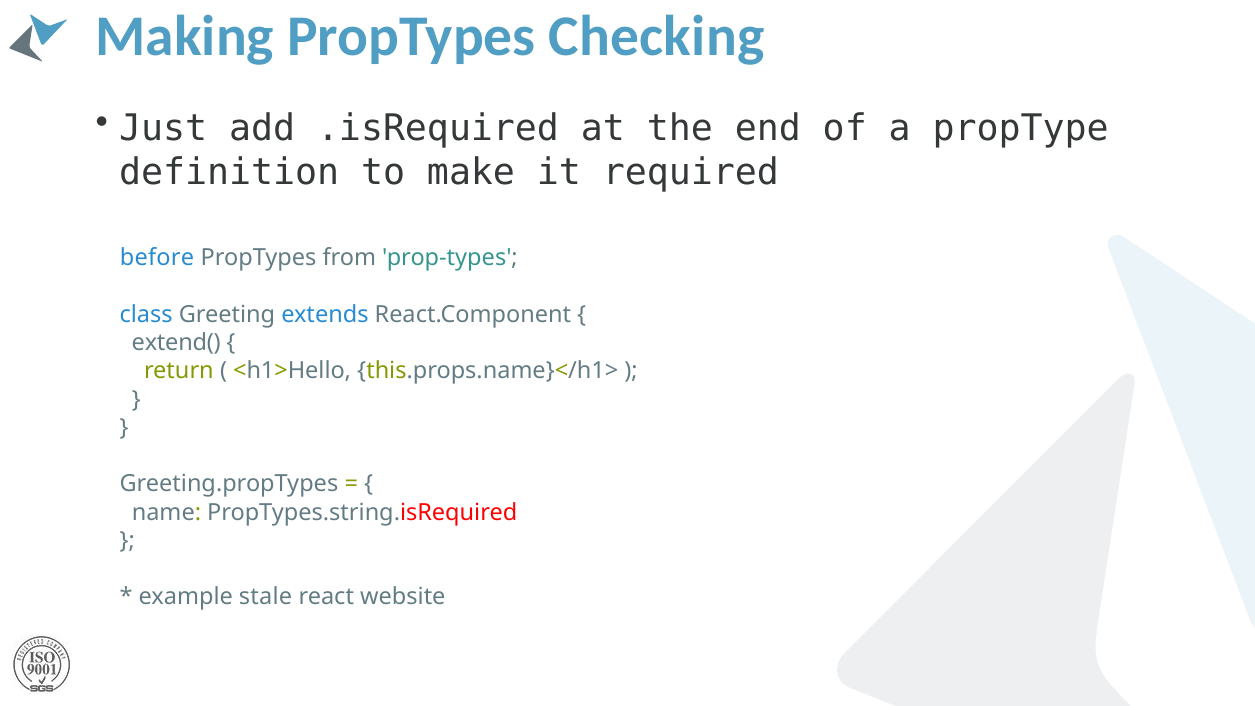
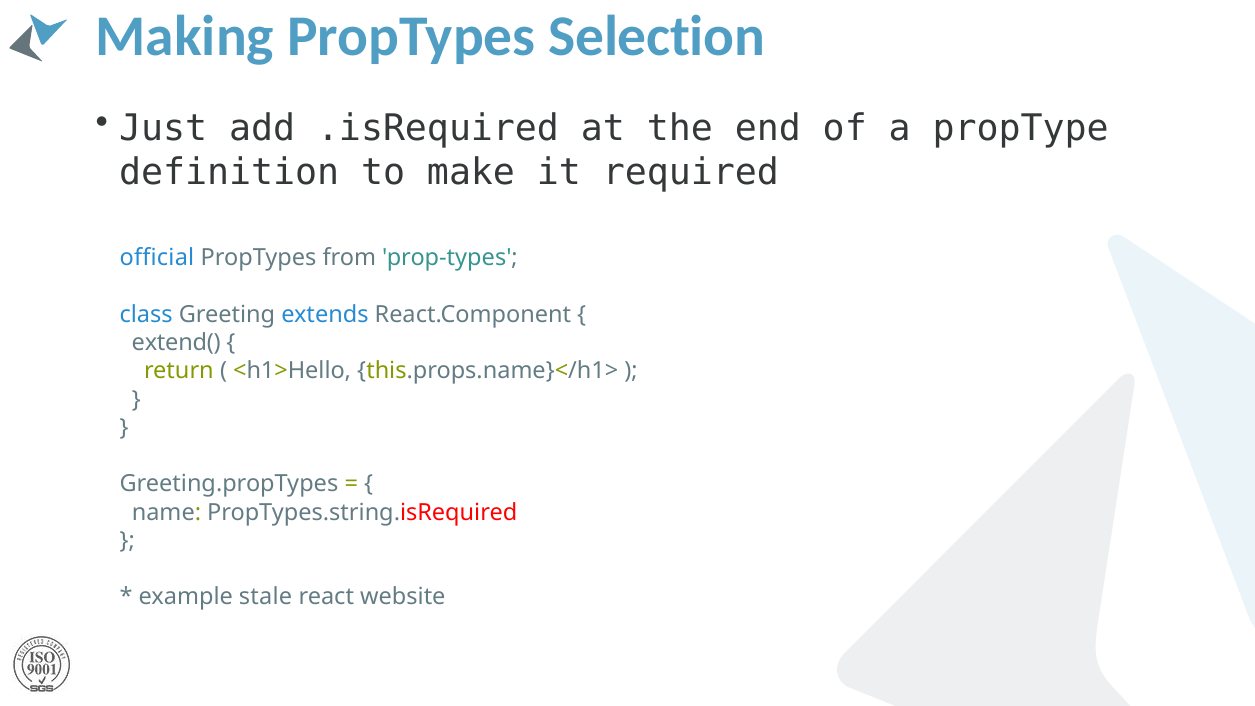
Checking: Checking -> Selection
before: before -> official
